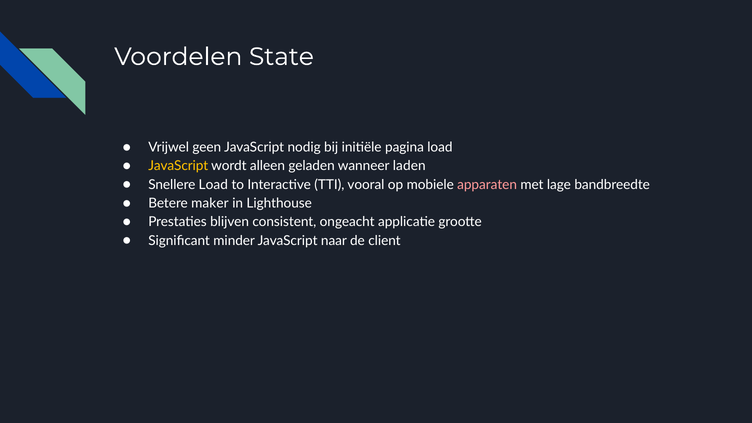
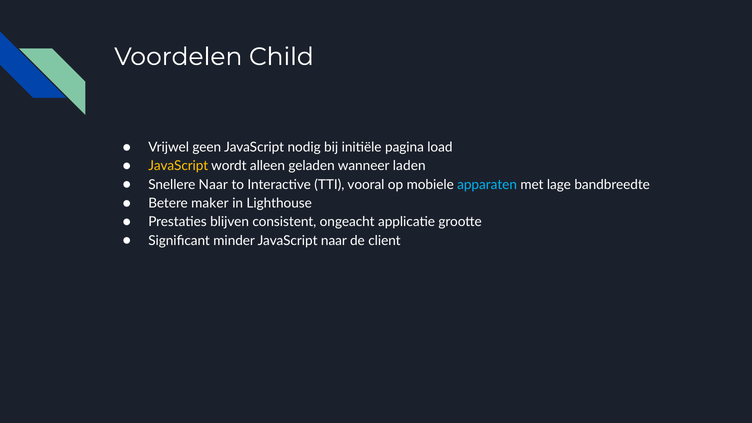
State: State -> Child
Snellere Load: Load -> Naar
apparaten colour: pink -> light blue
